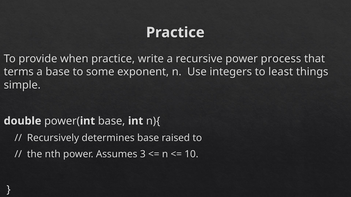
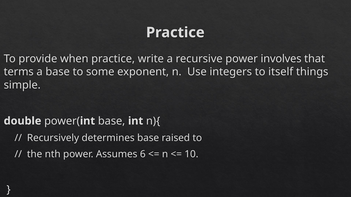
process: process -> involves
least: least -> itself
3: 3 -> 6
